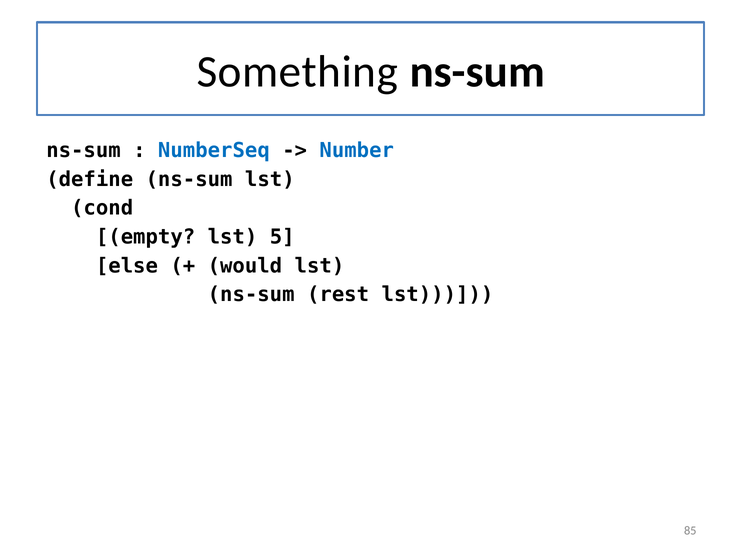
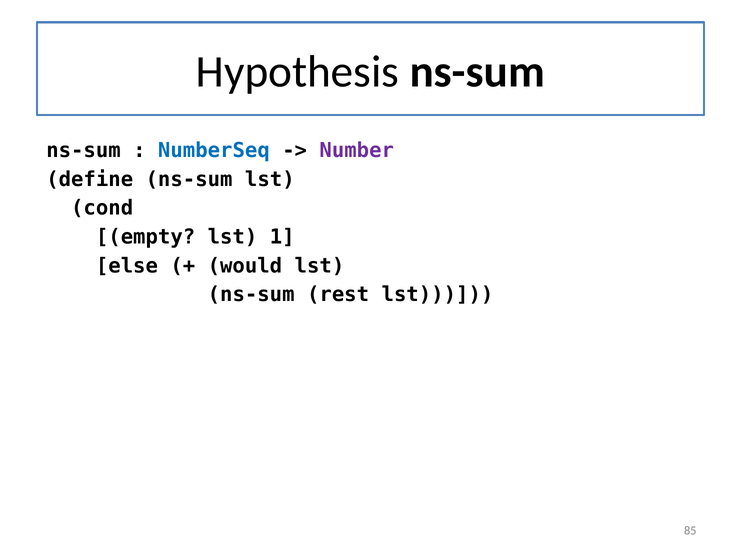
Something: Something -> Hypothesis
Number colour: blue -> purple
5: 5 -> 1
